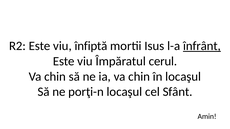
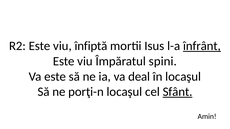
cerul: cerul -> spini
chin at (55, 77): chin -> este
ia va chin: chin -> deal
Sfânt underline: none -> present
